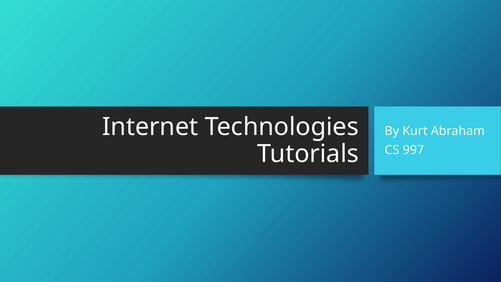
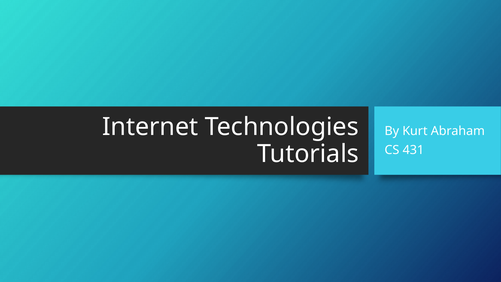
997: 997 -> 431
